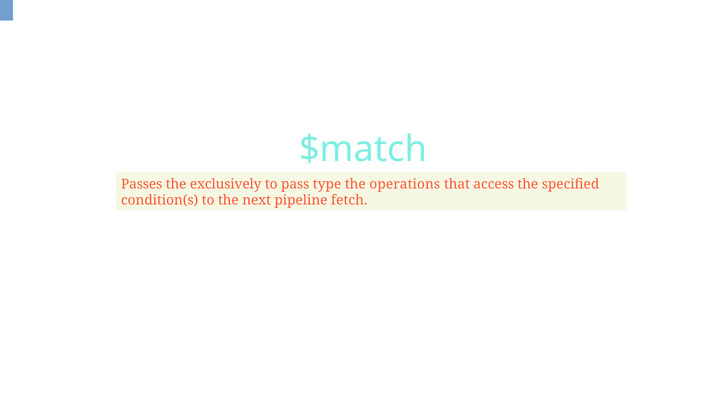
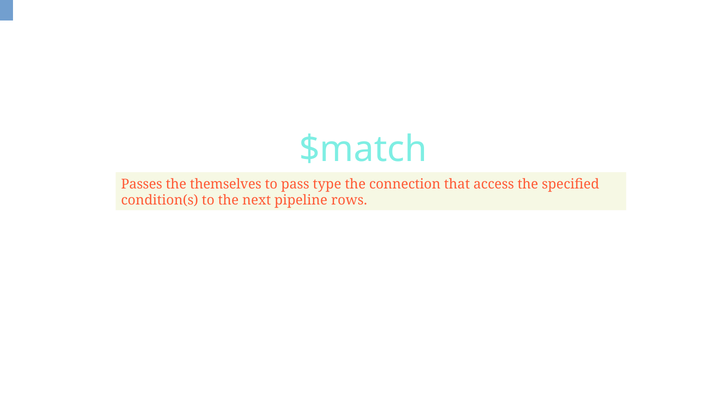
exclusively: exclusively -> themselves
operations: operations -> connection
fetch: fetch -> rows
